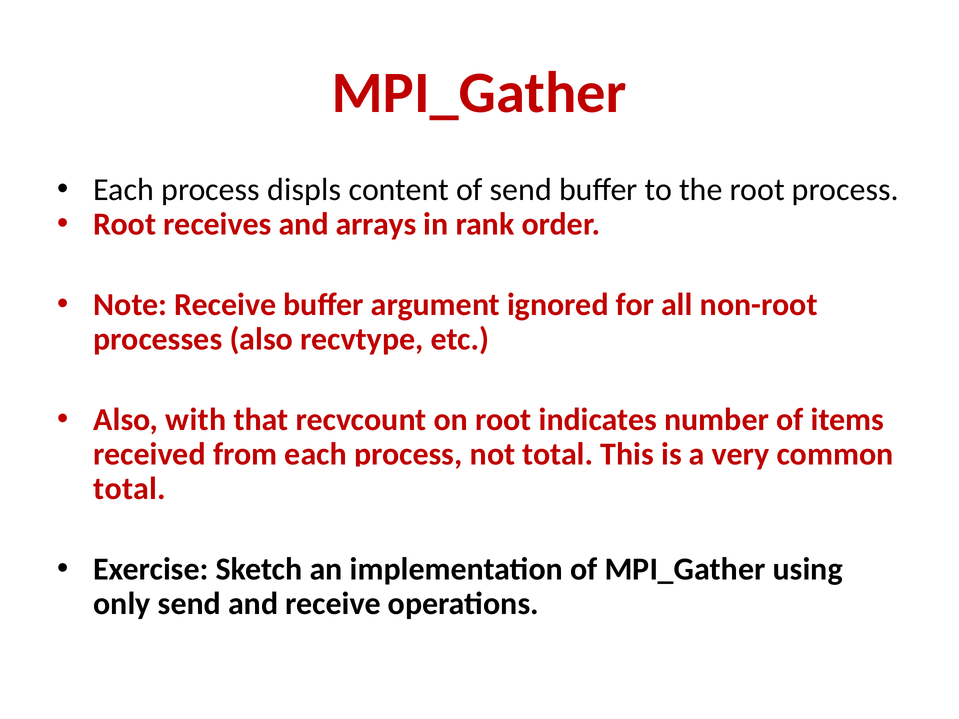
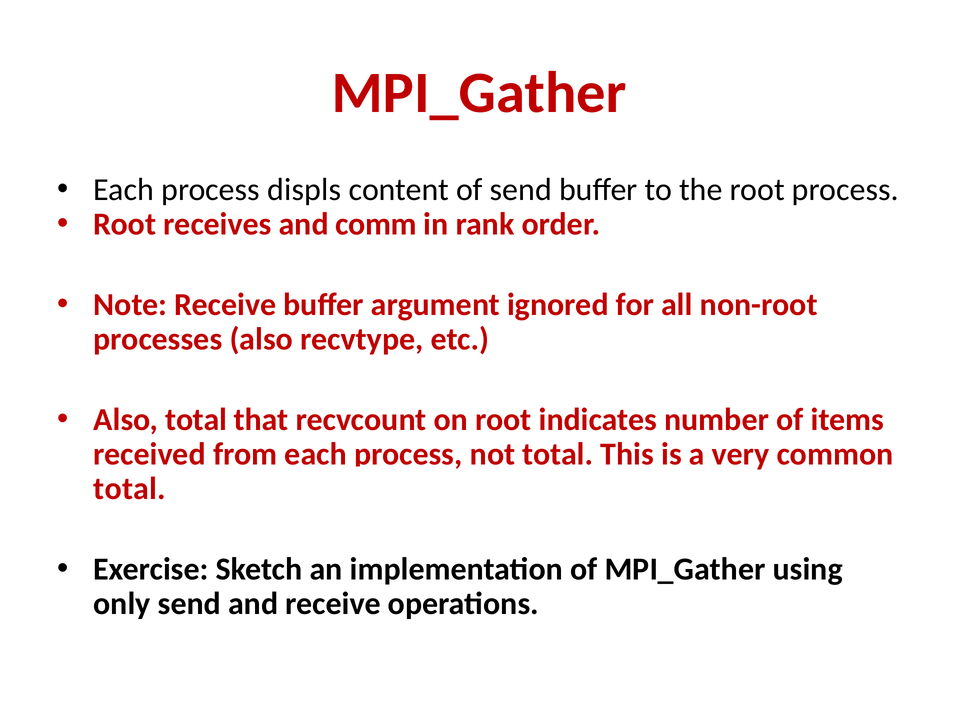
arrays: arrays -> comm
Also with: with -> total
